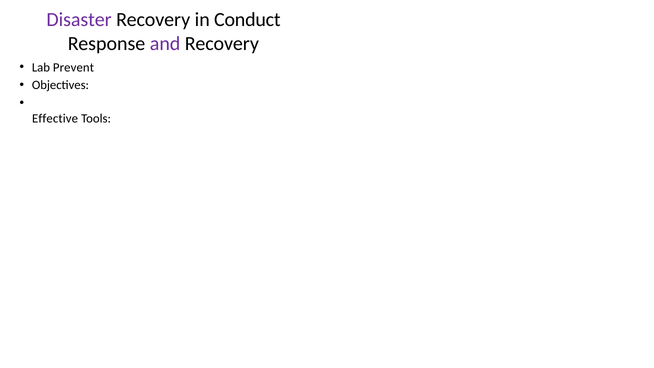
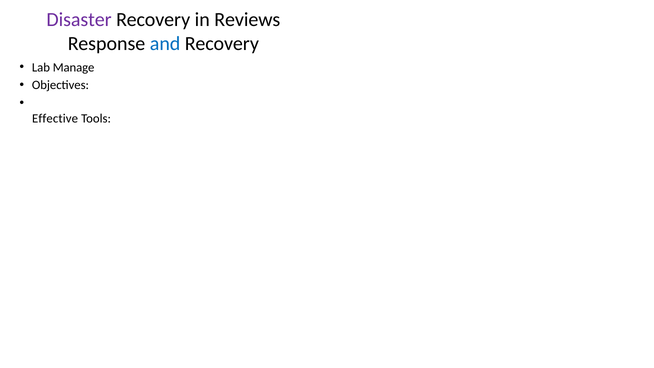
Conduct: Conduct -> Reviews
and colour: purple -> blue
Prevent: Prevent -> Manage
